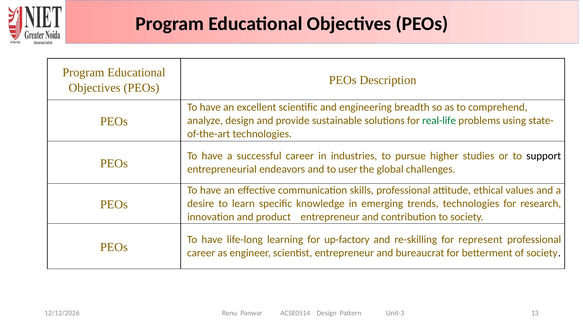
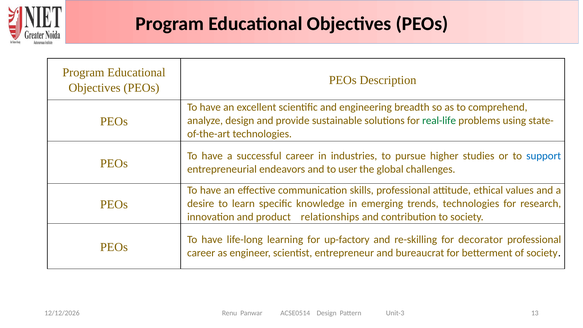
support colour: black -> blue
product entrepreneur: entrepreneur -> relationships
represent: represent -> decorator
